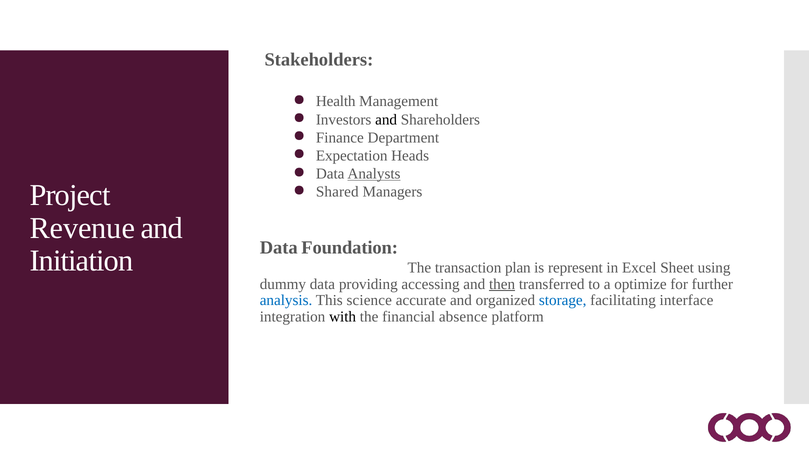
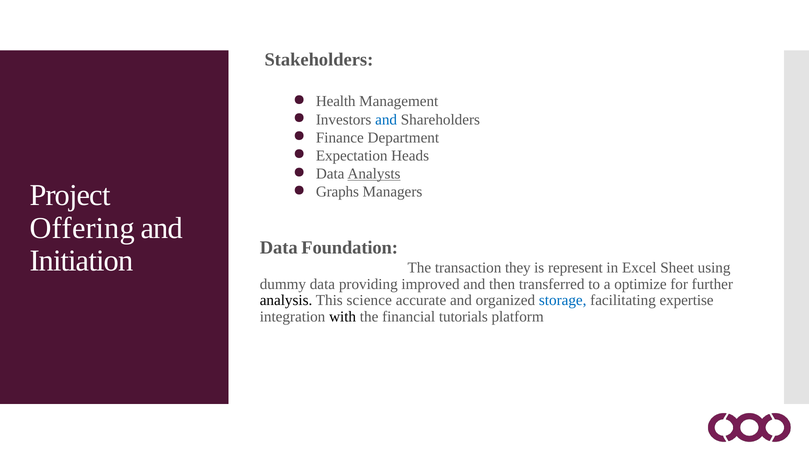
and at (386, 120) colour: black -> blue
Shared: Shared -> Graphs
Revenue: Revenue -> Offering
plan: plan -> they
accessing: accessing -> improved
then underline: present -> none
analysis colour: blue -> black
interface: interface -> expertise
absence: absence -> tutorials
